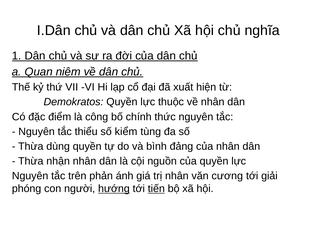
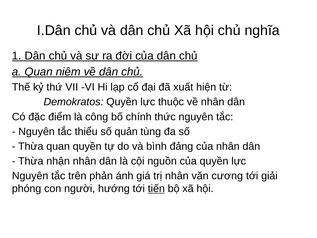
kiểm: kiểm -> quản
Thừa dùng: dùng -> quan
hướng underline: present -> none
